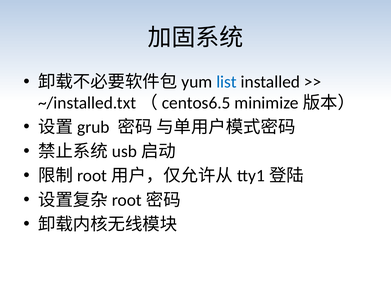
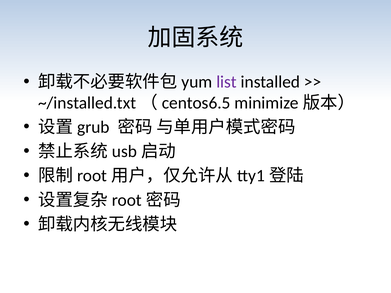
list colour: blue -> purple
